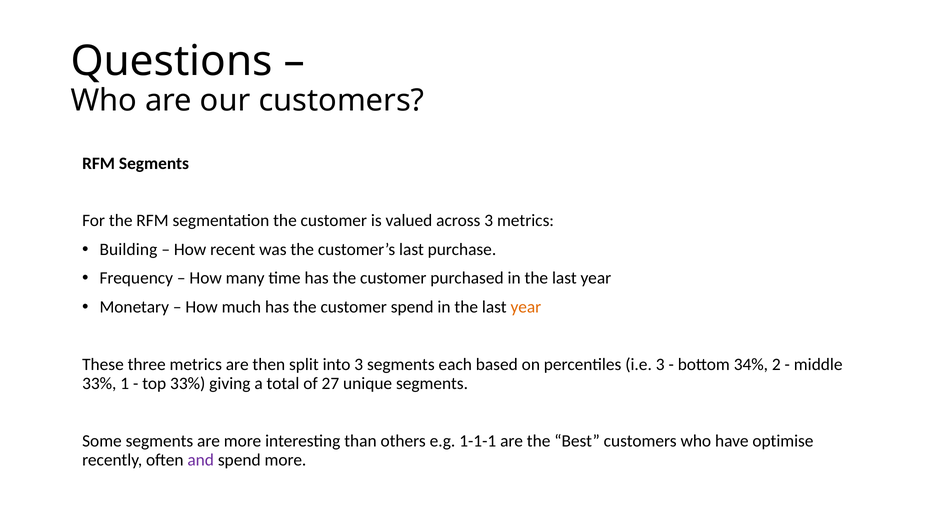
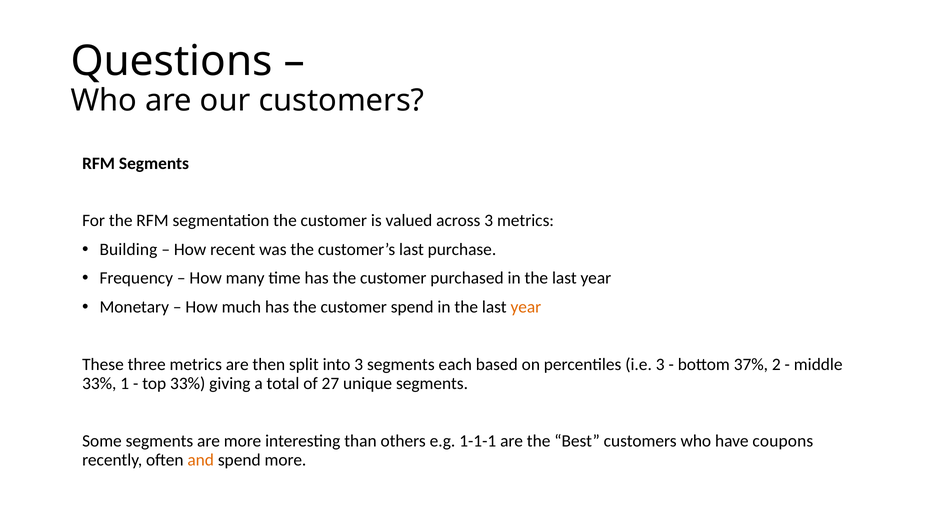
34%: 34% -> 37%
optimise: optimise -> coupons
and colour: purple -> orange
